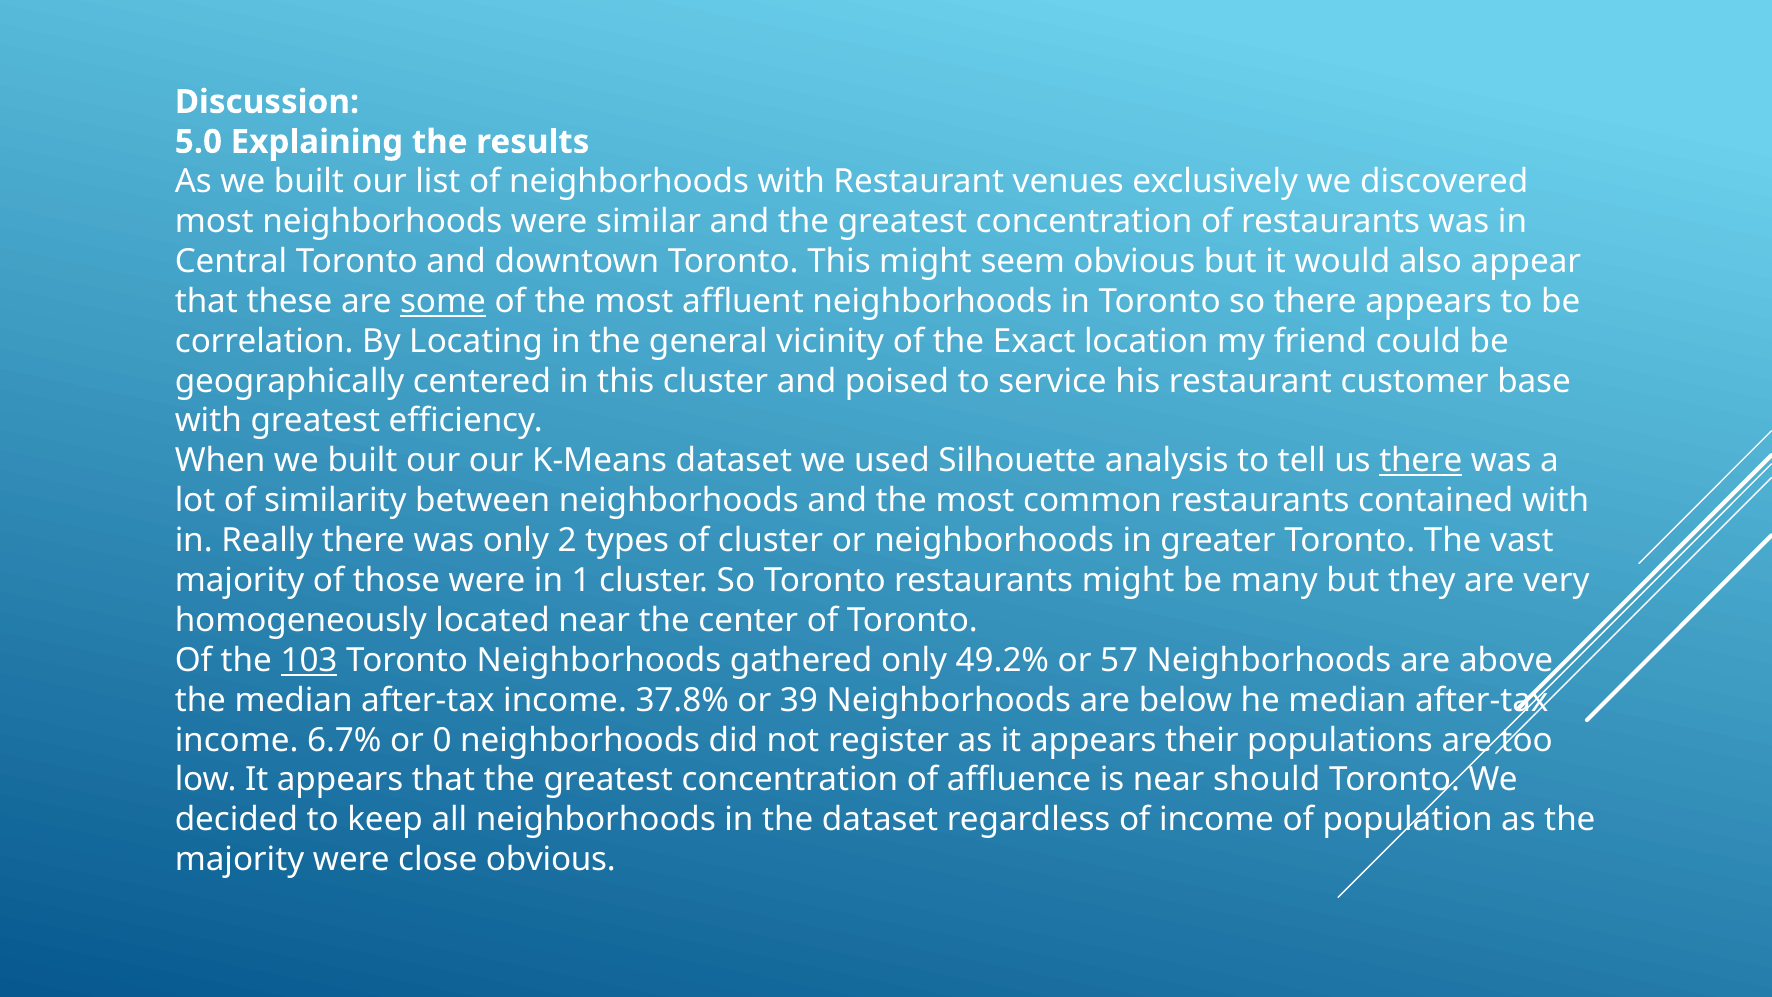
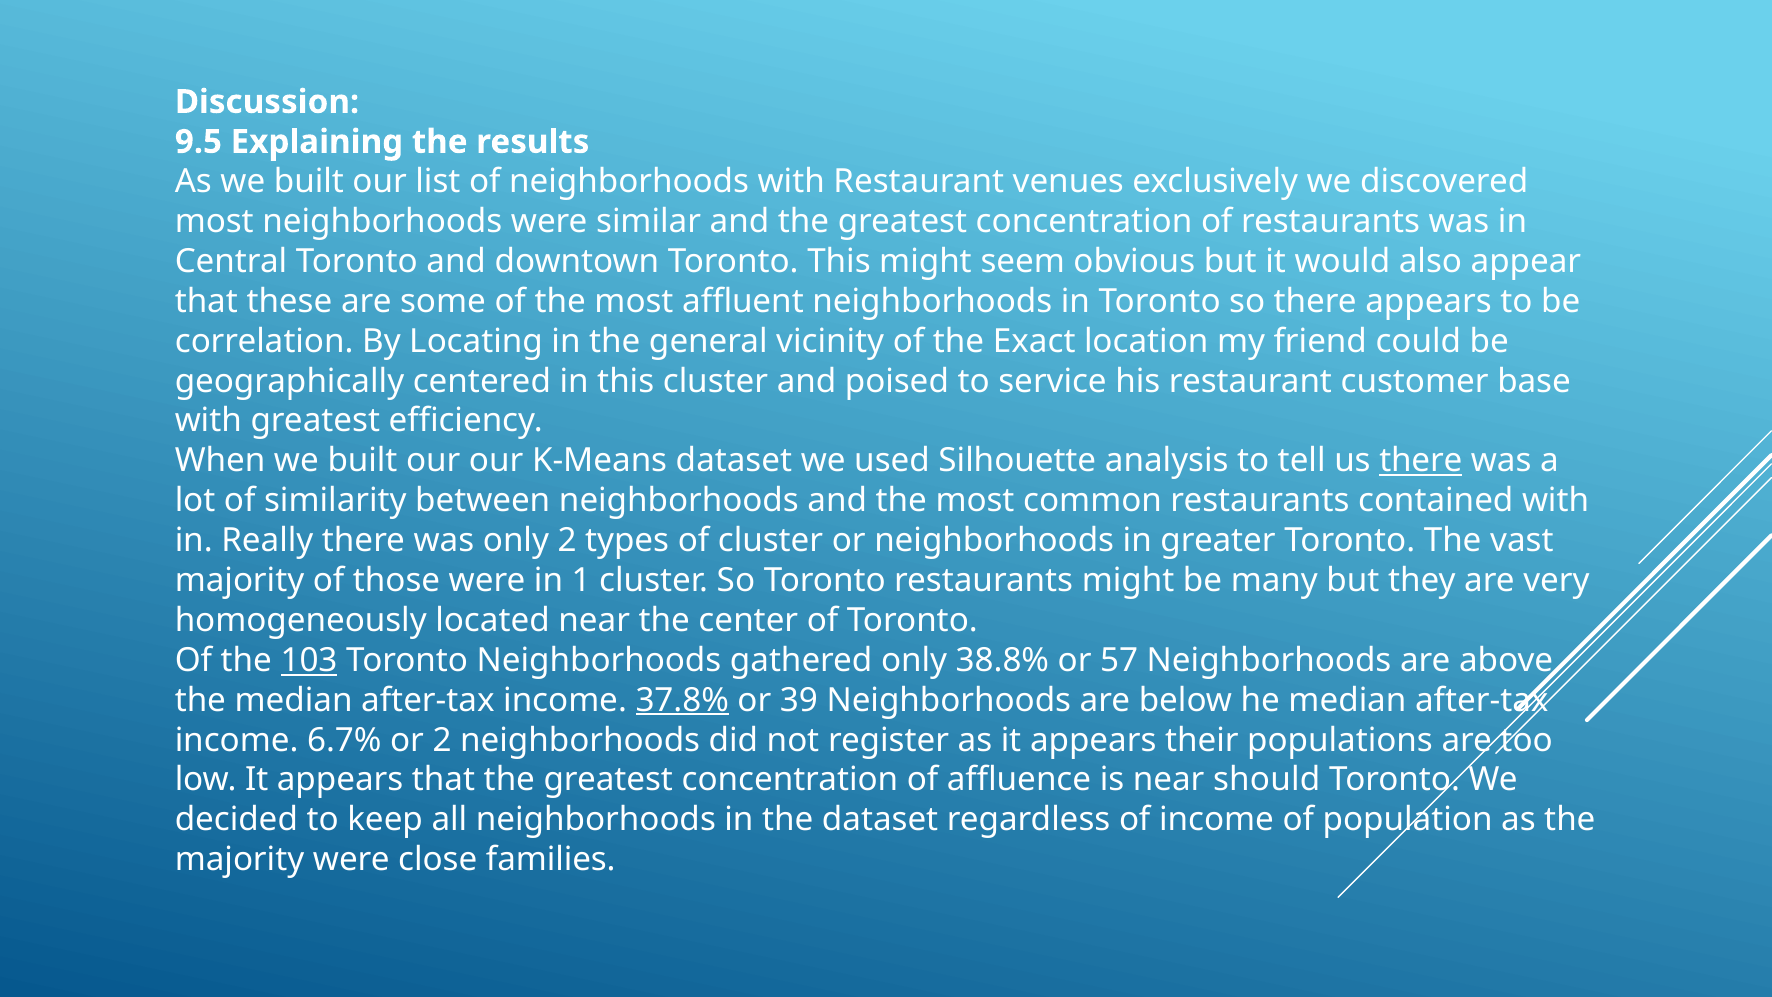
5.0: 5.0 -> 9.5
some underline: present -> none
49.2%: 49.2% -> 38.8%
37.8% underline: none -> present
or 0: 0 -> 2
close obvious: obvious -> families
